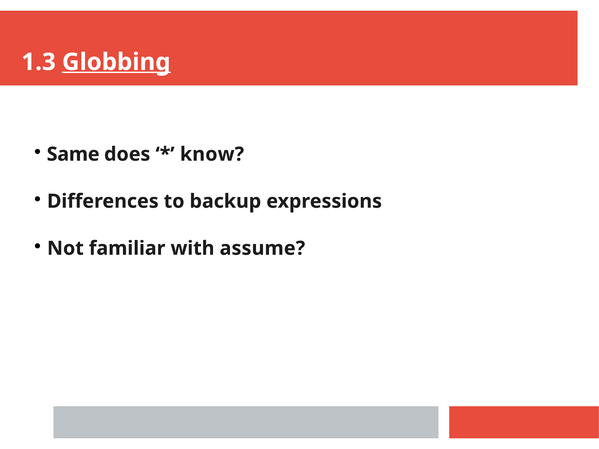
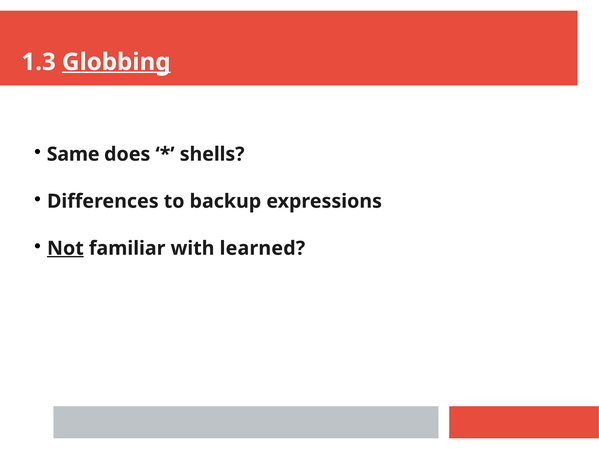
know: know -> shells
Not underline: none -> present
assume: assume -> learned
